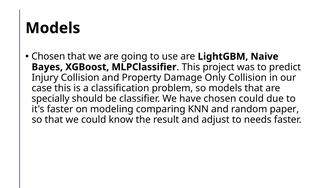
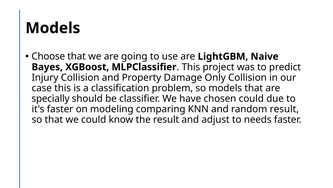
Chosen at (48, 56): Chosen -> Choose
random paper: paper -> result
